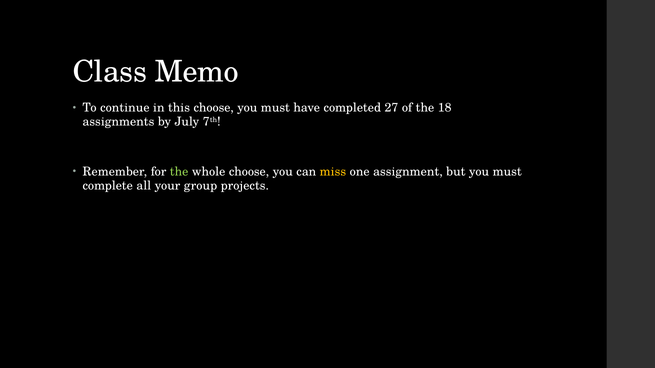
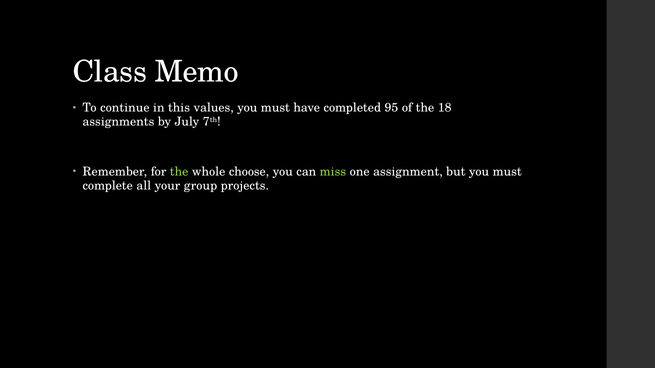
this choose: choose -> values
27: 27 -> 95
miss colour: yellow -> light green
